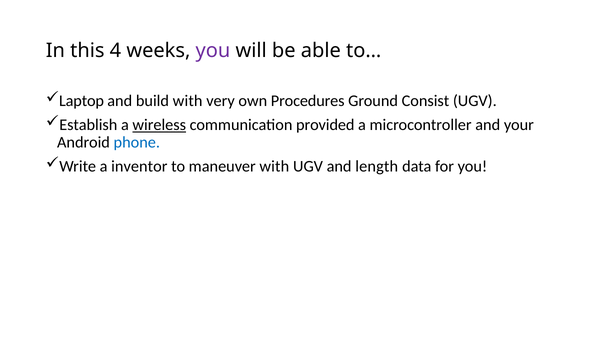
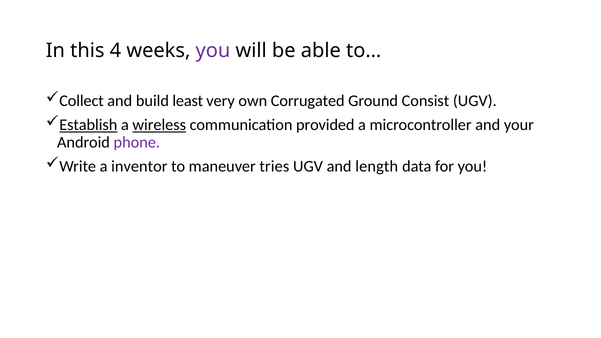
Laptop: Laptop -> Collect
build with: with -> least
Procedures: Procedures -> Corrugated
Establish underline: none -> present
phone colour: blue -> purple
maneuver with: with -> tries
